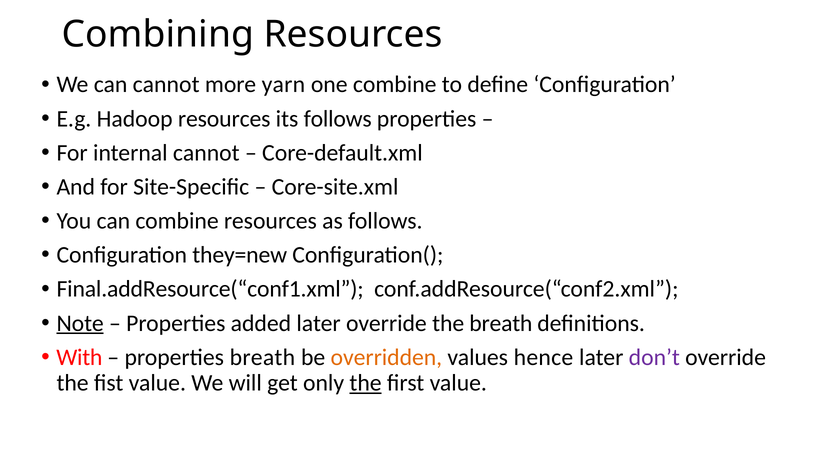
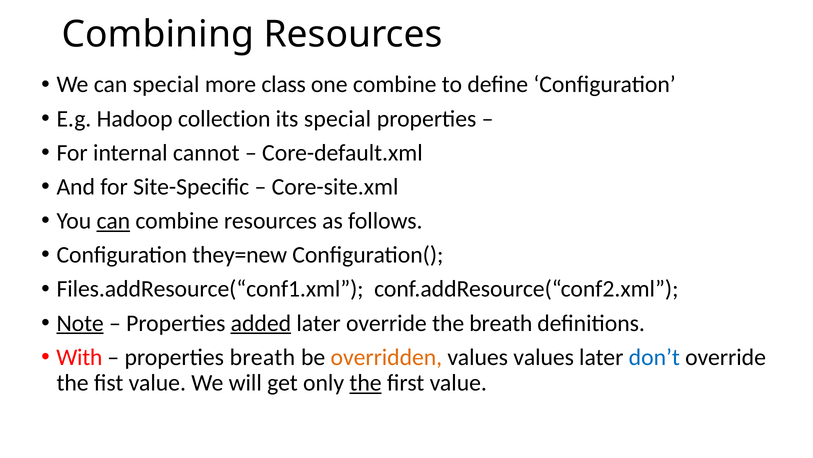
can cannot: cannot -> special
yarn: yarn -> class
Hadoop resources: resources -> collection
its follows: follows -> special
can at (113, 221) underline: none -> present
Final.addResource(“conf1.xml: Final.addResource(“conf1.xml -> Files.addResource(“conf1.xml
added underline: none -> present
values hence: hence -> values
don’t colour: purple -> blue
